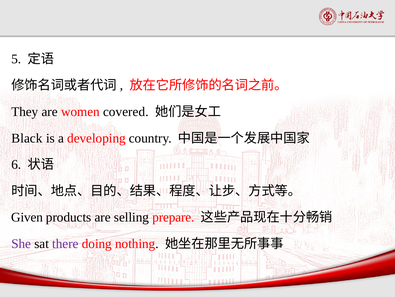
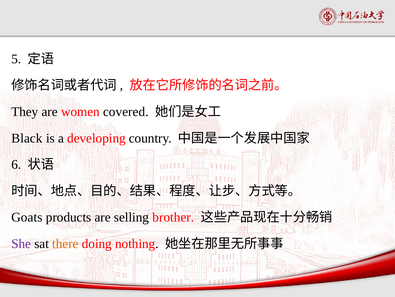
Given: Given -> Goats
prepare: prepare -> brother
there colour: purple -> orange
